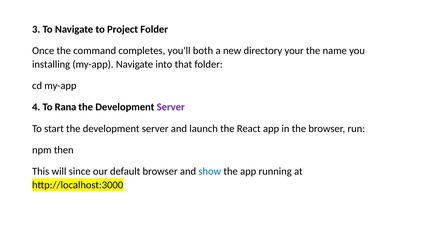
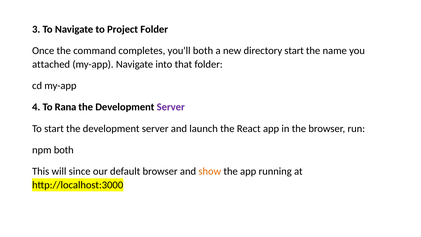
directory your: your -> start
installing: installing -> attached
npm then: then -> both
show colour: blue -> orange
